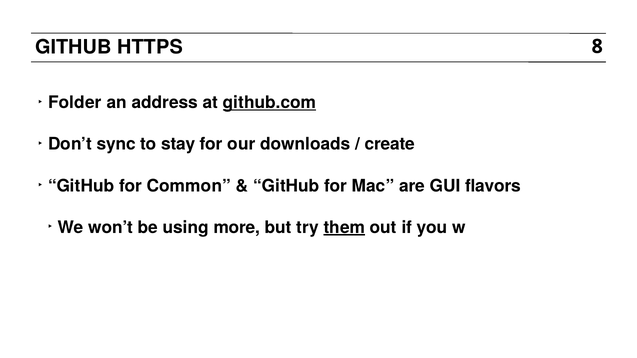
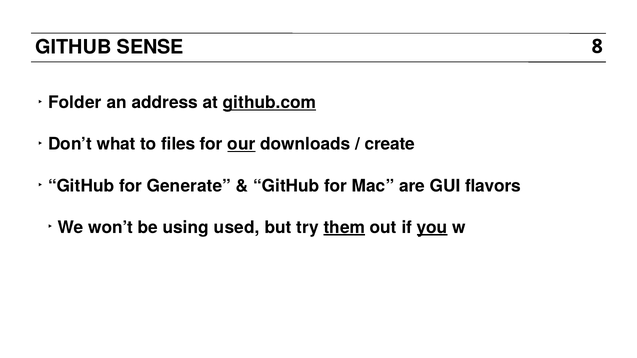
HTTPS: HTTPS -> SENSE
sync: sync -> what
stay: stay -> files
our underline: none -> present
Common: Common -> Generate
more: more -> used
you underline: none -> present
